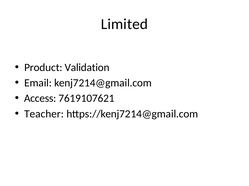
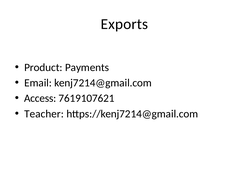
Limited: Limited -> Exports
Validation: Validation -> Payments
